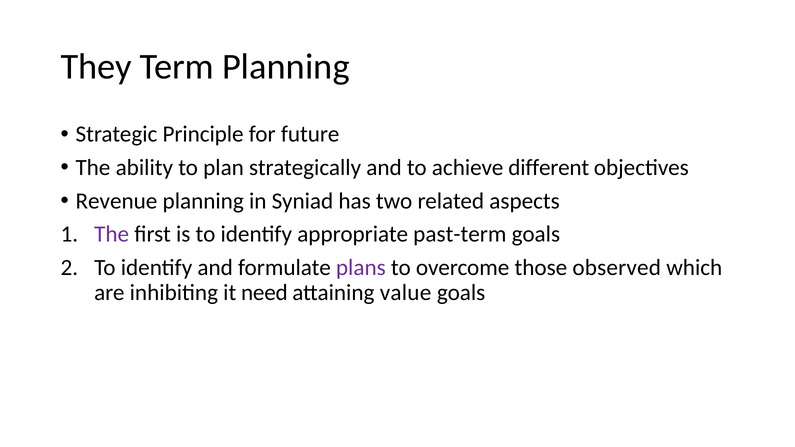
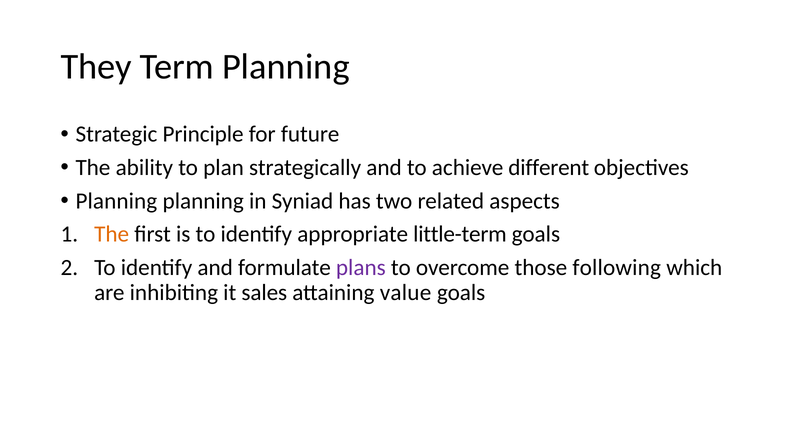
Revenue at (116, 201): Revenue -> Planning
The at (112, 234) colour: purple -> orange
past-term: past-term -> little-term
observed: observed -> following
need: need -> sales
